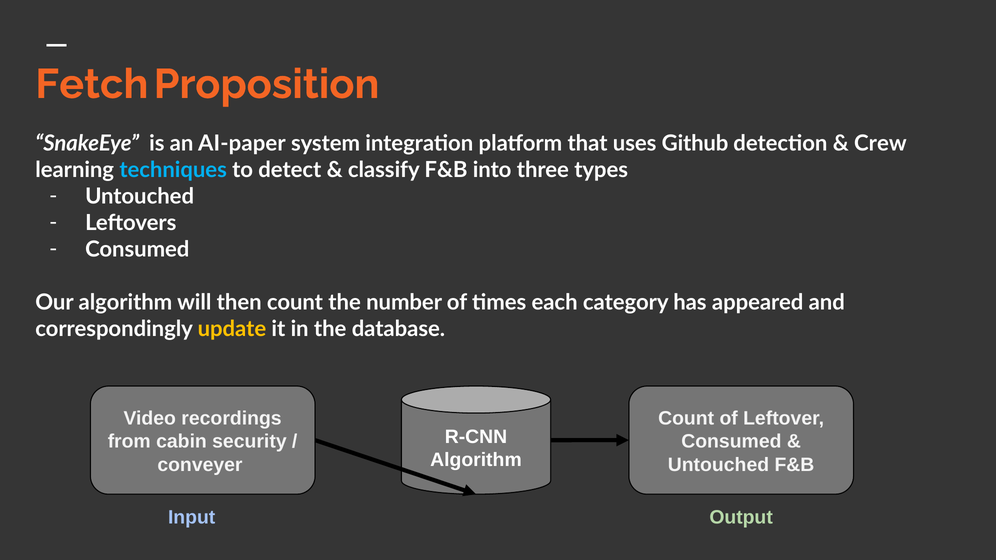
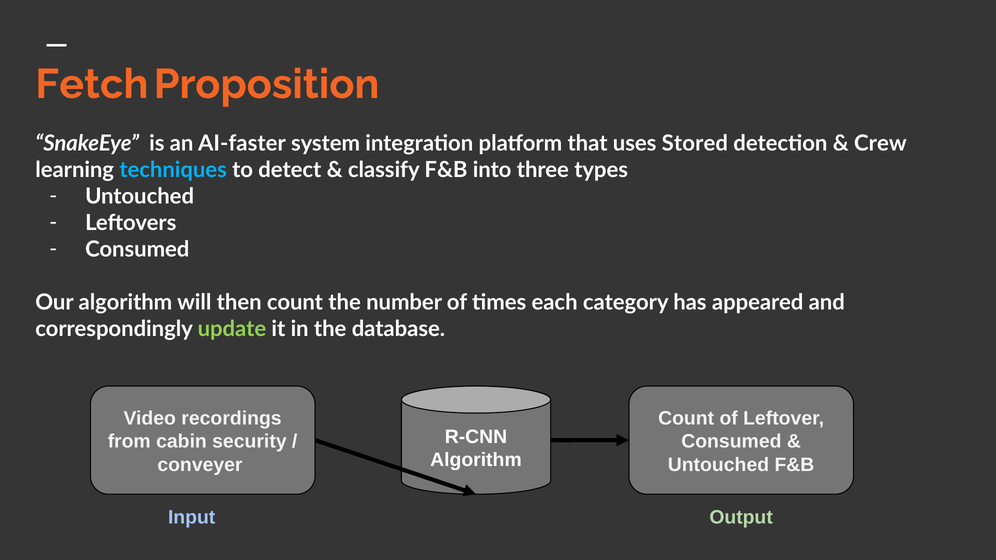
AI-paper: AI-paper -> AI-faster
Github: Github -> Stored
update colour: yellow -> light green
